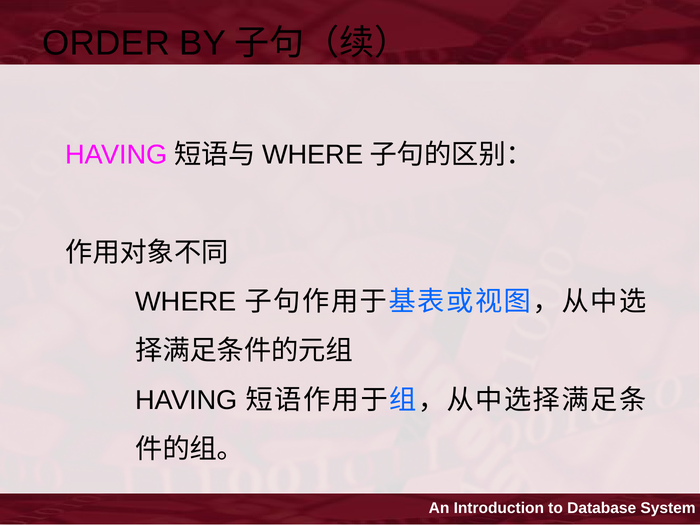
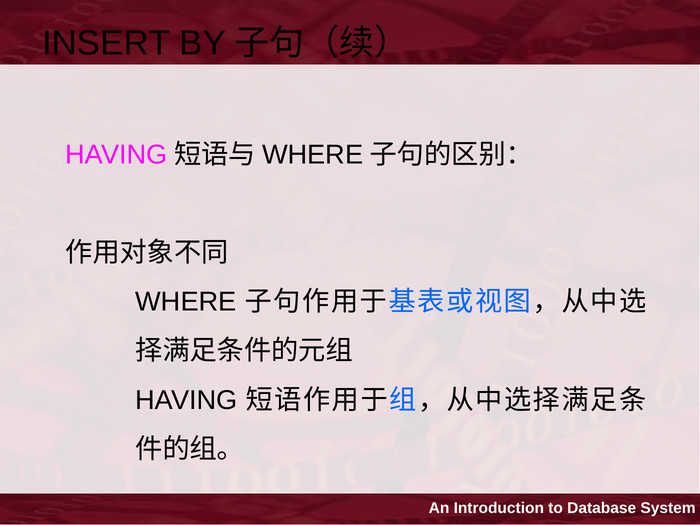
ORDER: ORDER -> INSERT
